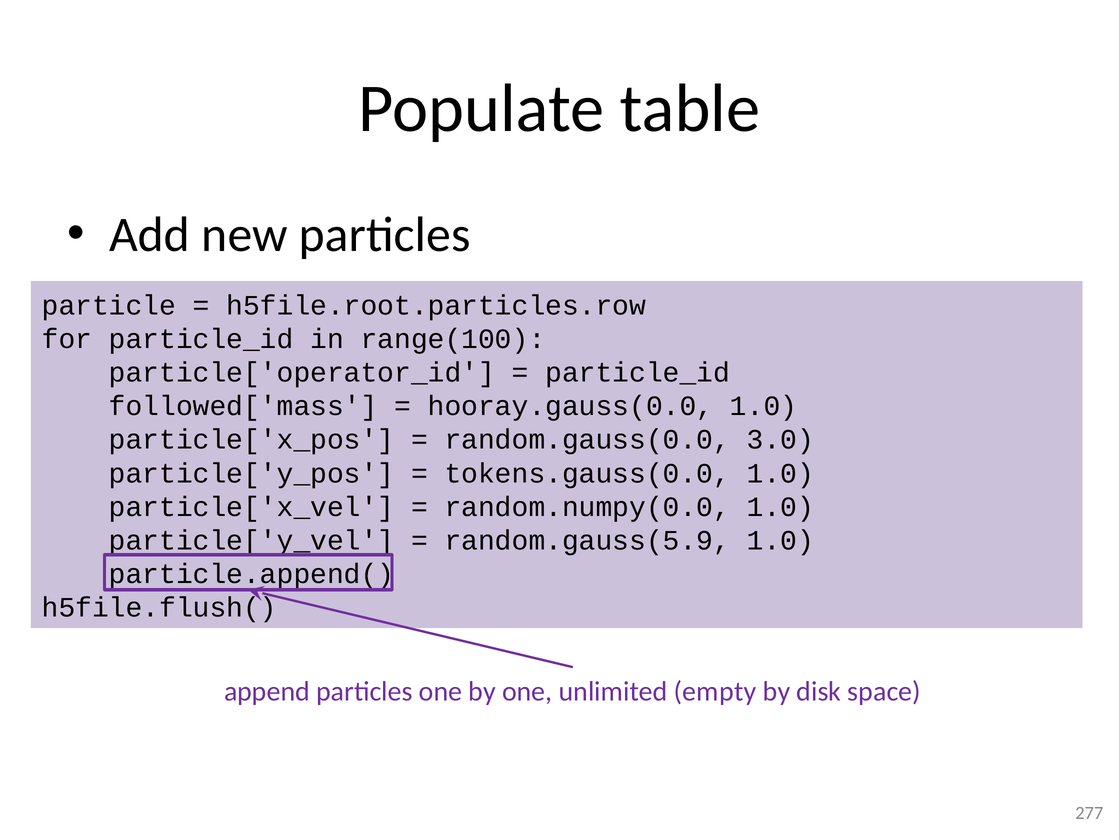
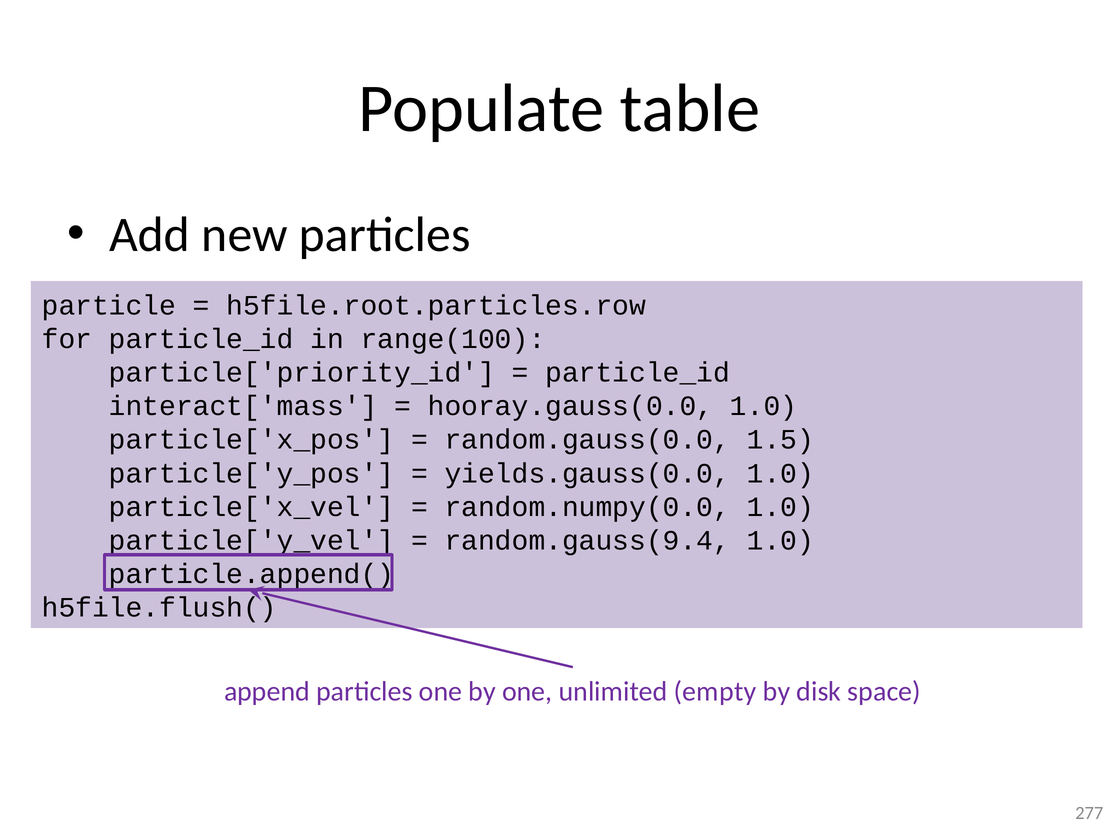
particle['operator_id: particle['operator_id -> particle['priority_id
followed['mass: followed['mass -> interact['mass
3.0: 3.0 -> 1.5
tokens.gauss(0.0: tokens.gauss(0.0 -> yields.gauss(0.0
random.gauss(5.9: random.gauss(5.9 -> random.gauss(9.4
